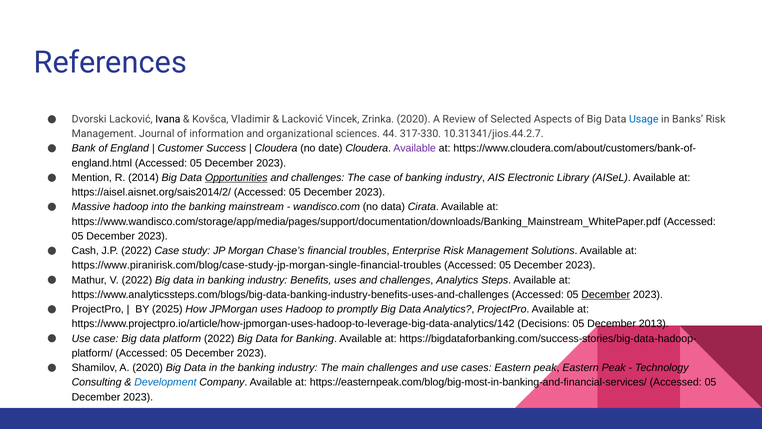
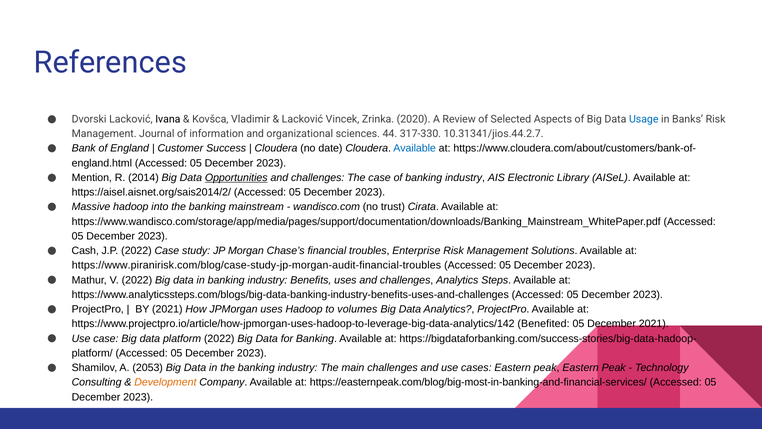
Available at (415, 148) colour: purple -> blue
no data: data -> trust
https://www.piranirisk.com/blog/case-study-jp-morgan-single-financial-troubles: https://www.piranirisk.com/blog/case-study-jp-morgan-single-financial-troubles -> https://www.piranirisk.com/blog/case-study-jp-morgan-audit-financial-troubles
December at (606, 294) underline: present -> none
BY 2025: 2025 -> 2021
promptly: promptly -> volumes
Decisions: Decisions -> Benefited
December 2013: 2013 -> 2021
A 2020: 2020 -> 2053
Development colour: blue -> orange
